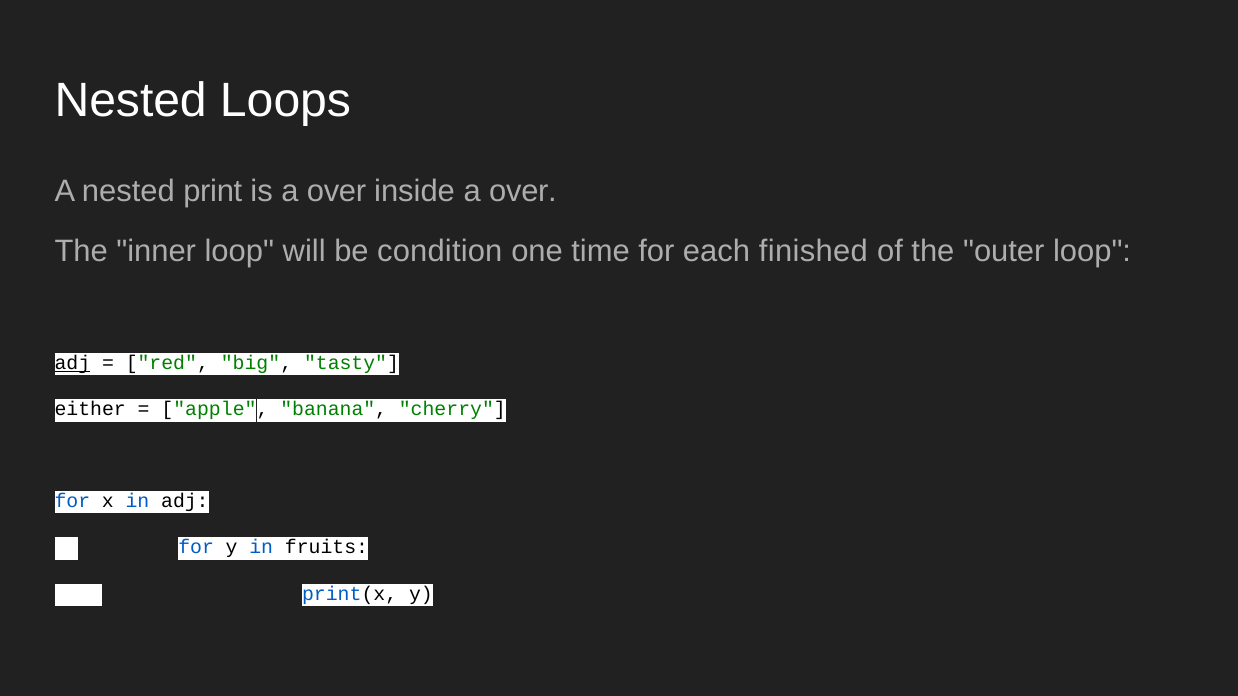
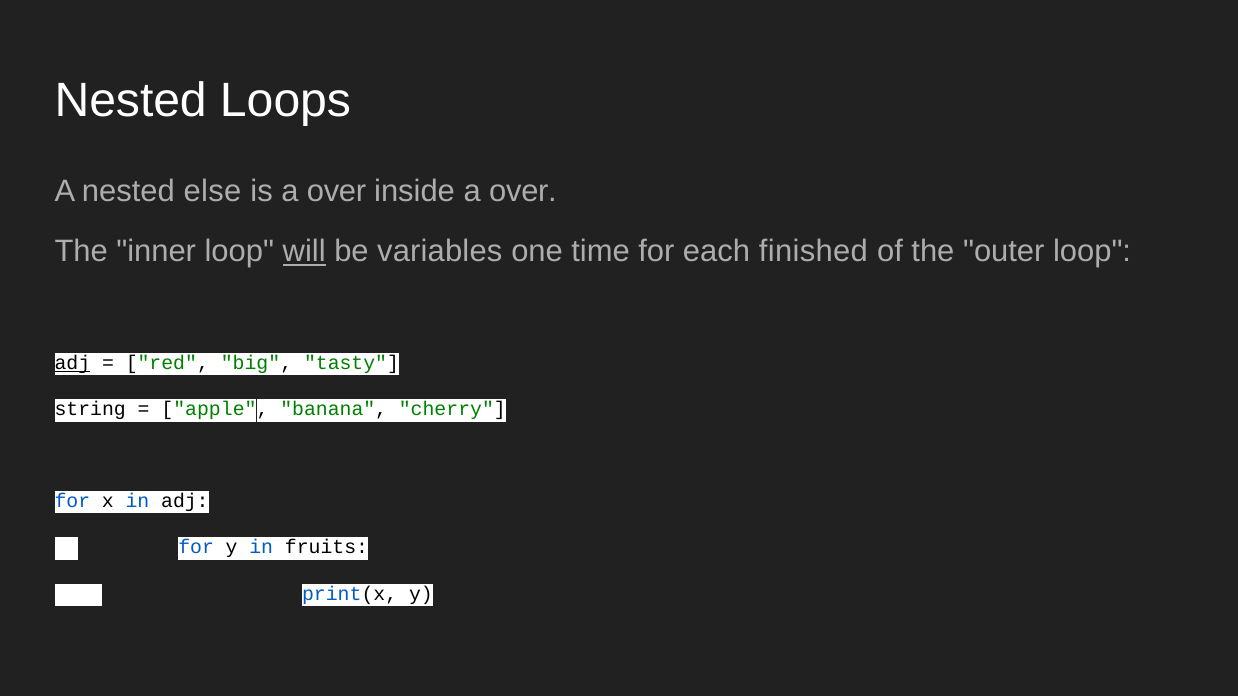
print: print -> else
will underline: none -> present
condition: condition -> variables
either: either -> string
